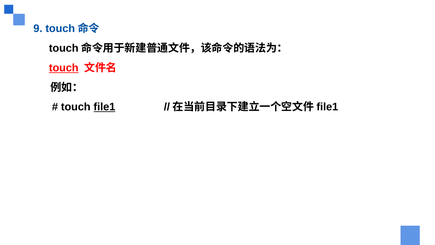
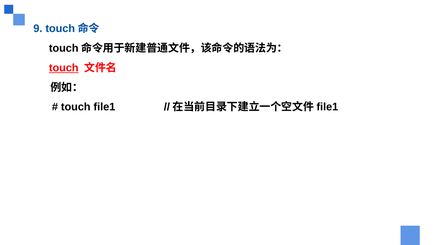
file1 underline: present -> none
